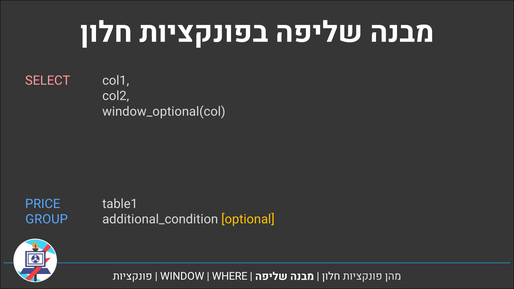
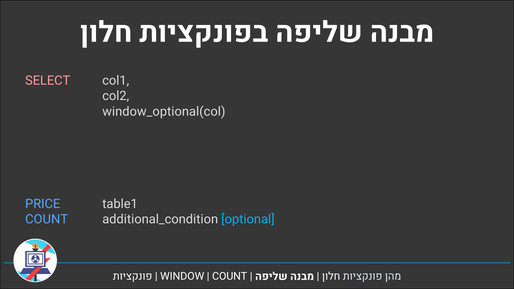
GROUP at (47, 219): GROUP -> COUNT
optional at (248, 219) colour: yellow -> light blue
WHERE at (230, 276): WHERE -> COUNT
